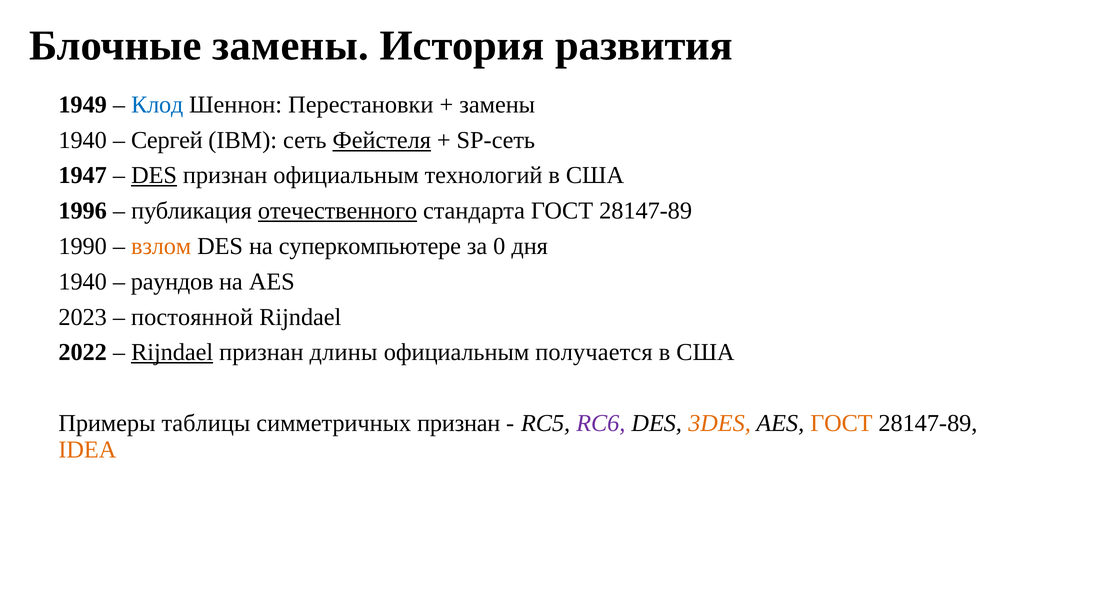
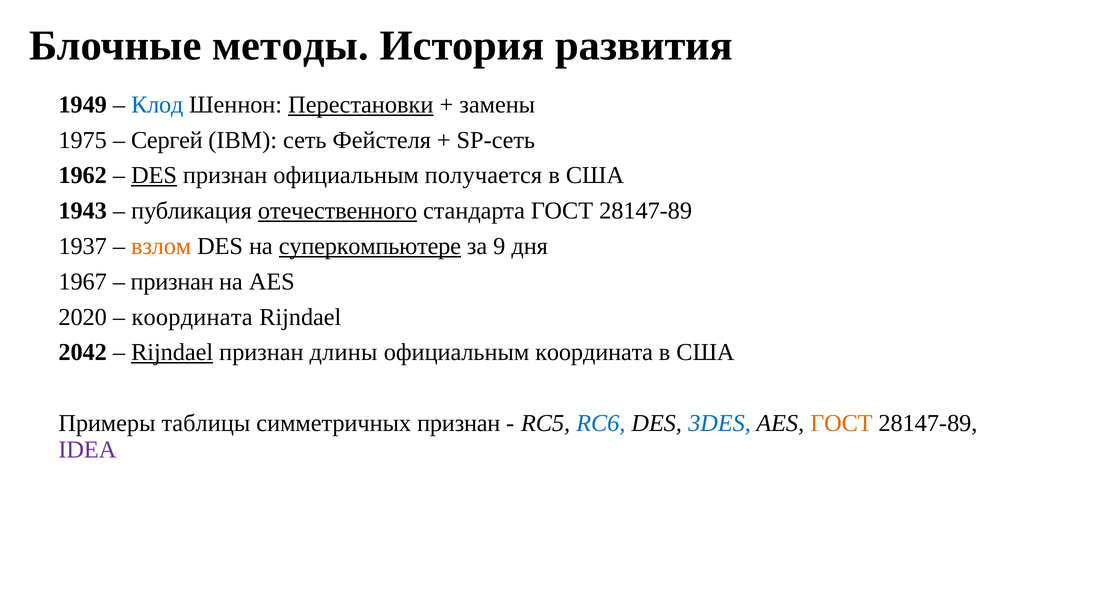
Блочные замены: замены -> методы
Перестановки underline: none -> present
1940 at (83, 140): 1940 -> 1975
Фейстеля underline: present -> none
1947: 1947 -> 1962
технологий: технологий -> получается
1996: 1996 -> 1943
1990: 1990 -> 1937
суперкомпьютере underline: none -> present
0: 0 -> 9
1940 at (83, 282): 1940 -> 1967
раундов at (172, 282): раундов -> признан
2023: 2023 -> 2020
постоянной at (192, 317): постоянной -> координата
2022: 2022 -> 2042
официальным получается: получается -> координата
RC6 colour: purple -> blue
3DES colour: orange -> blue
IDEA colour: orange -> purple
